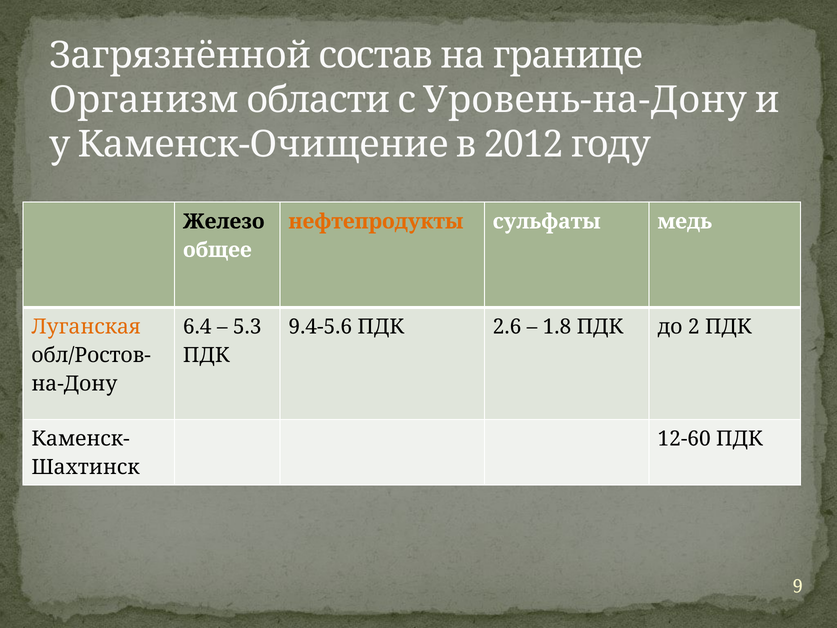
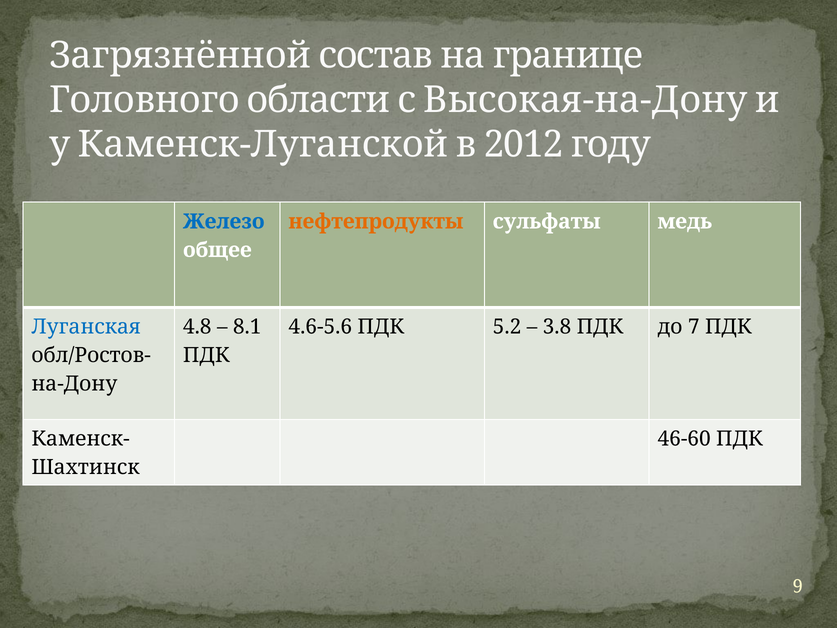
Организм: Организм -> Головного
Уровень-на-Дону: Уровень-на-Дону -> Высокая-на-Дону
Каменск-Очищение: Каменск-Очищение -> Каменск-Луганской
Железо colour: black -> blue
Луганская colour: orange -> blue
6.4: 6.4 -> 4.8
5.3: 5.3 -> 8.1
9.4-5.6: 9.4-5.6 -> 4.6-5.6
2.6: 2.6 -> 5.2
1.8: 1.8 -> 3.8
2: 2 -> 7
12-60: 12-60 -> 46-60
